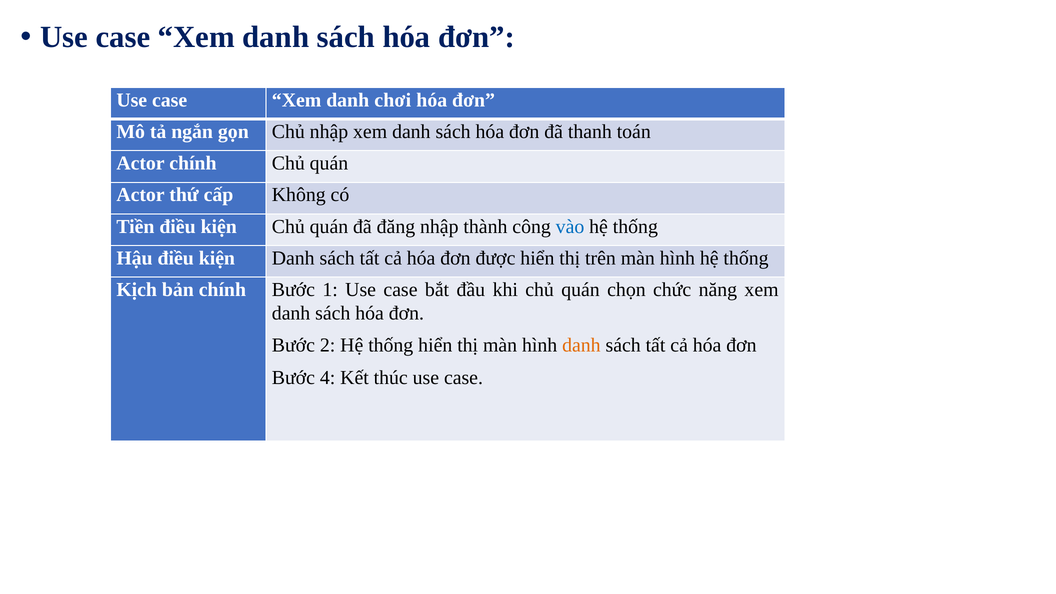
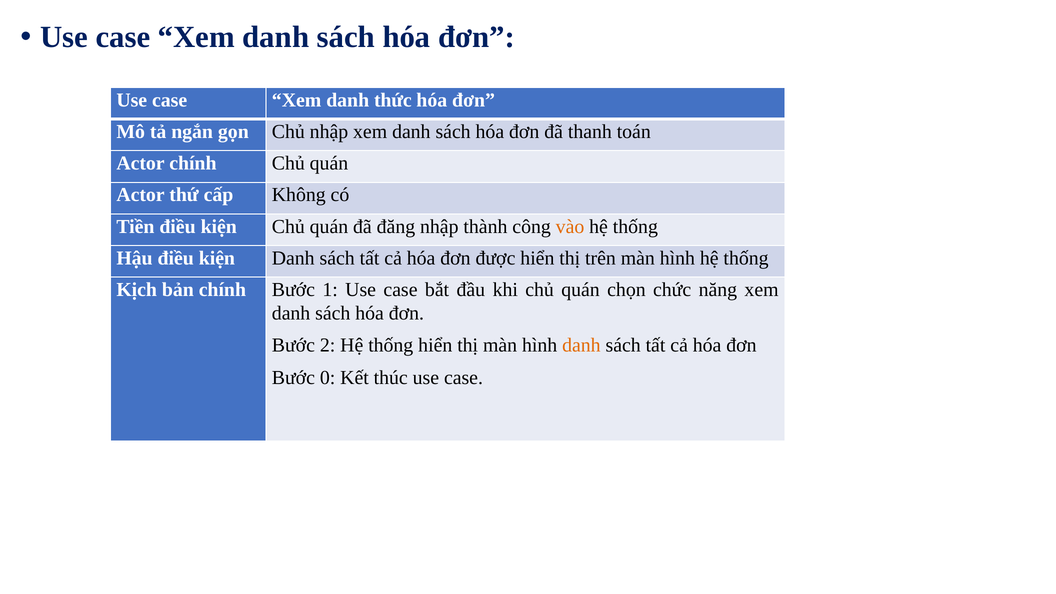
chơi: chơi -> thức
vào colour: blue -> orange
4: 4 -> 0
